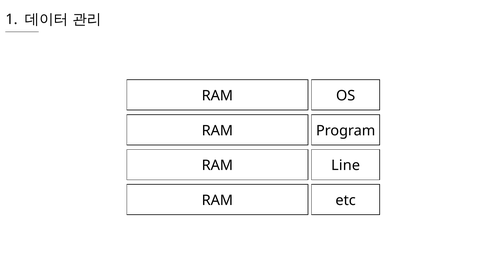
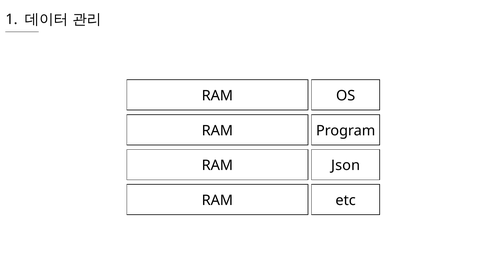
Line: Line -> Json
